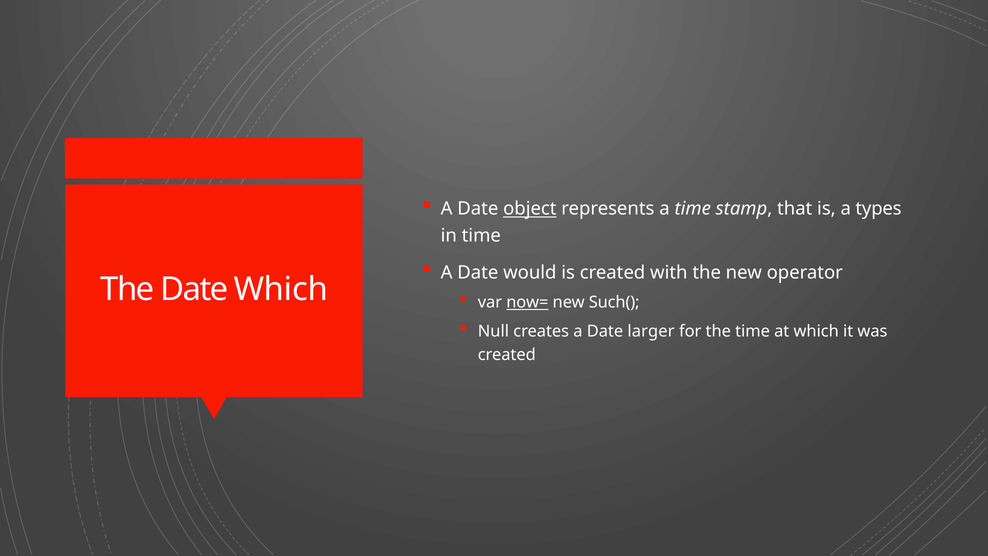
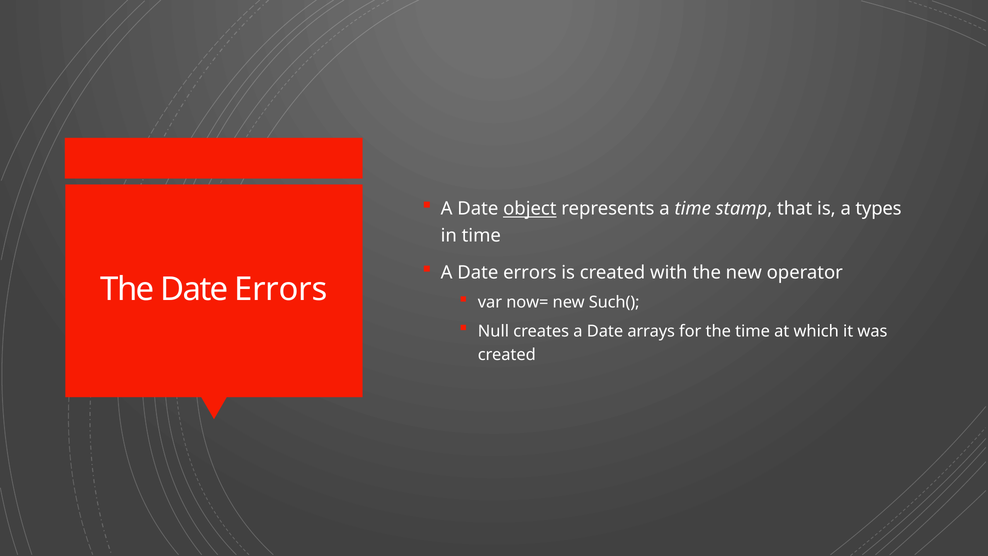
A Date would: would -> errors
The Date Which: Which -> Errors
now= underline: present -> none
larger: larger -> arrays
